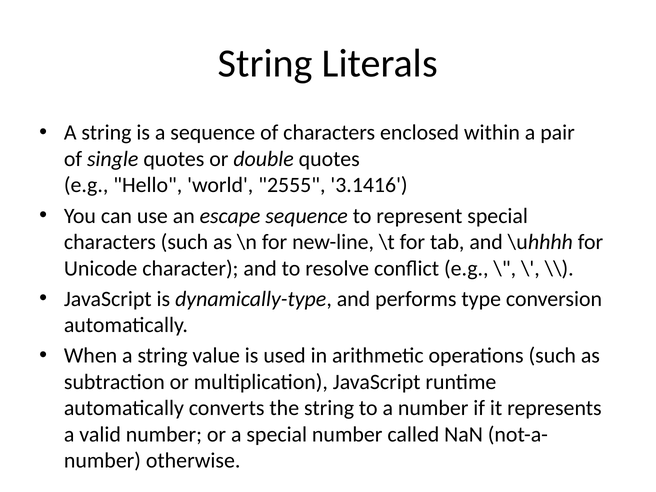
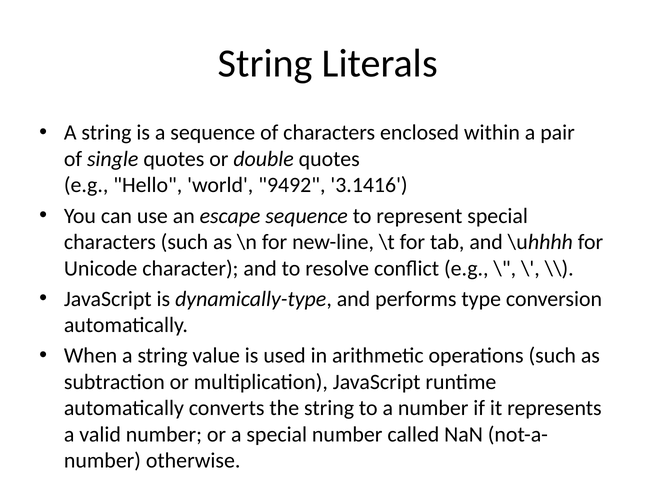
2555: 2555 -> 9492
